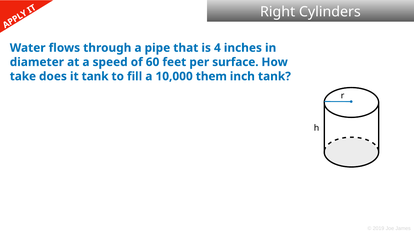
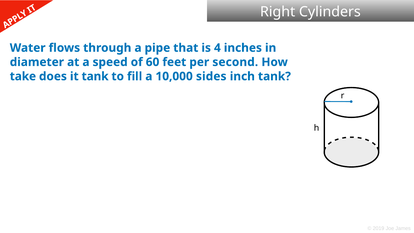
surface: surface -> second
them: them -> sides
